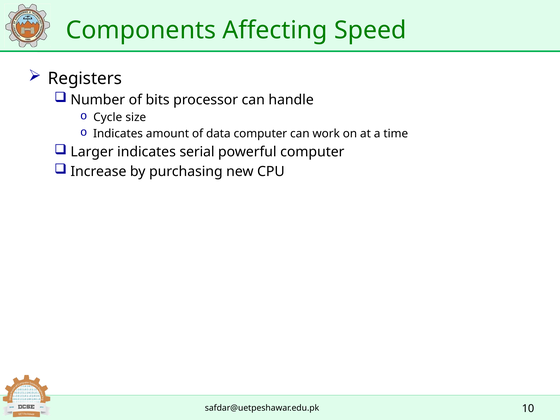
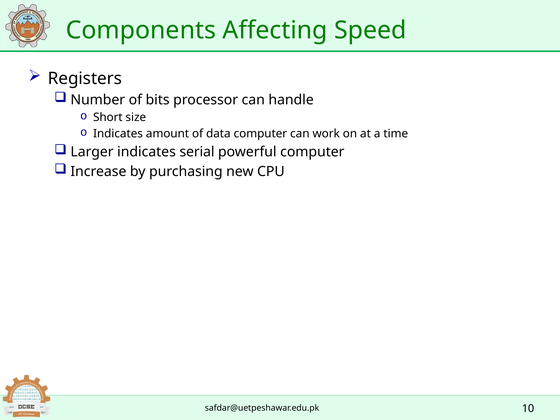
Cycle: Cycle -> Short
